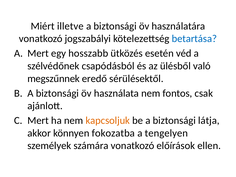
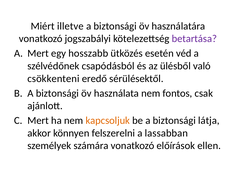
betartása colour: blue -> purple
megszűnnek: megszűnnek -> csökkenteni
fokozatba: fokozatba -> felszerelni
tengelyen: tengelyen -> lassabban
